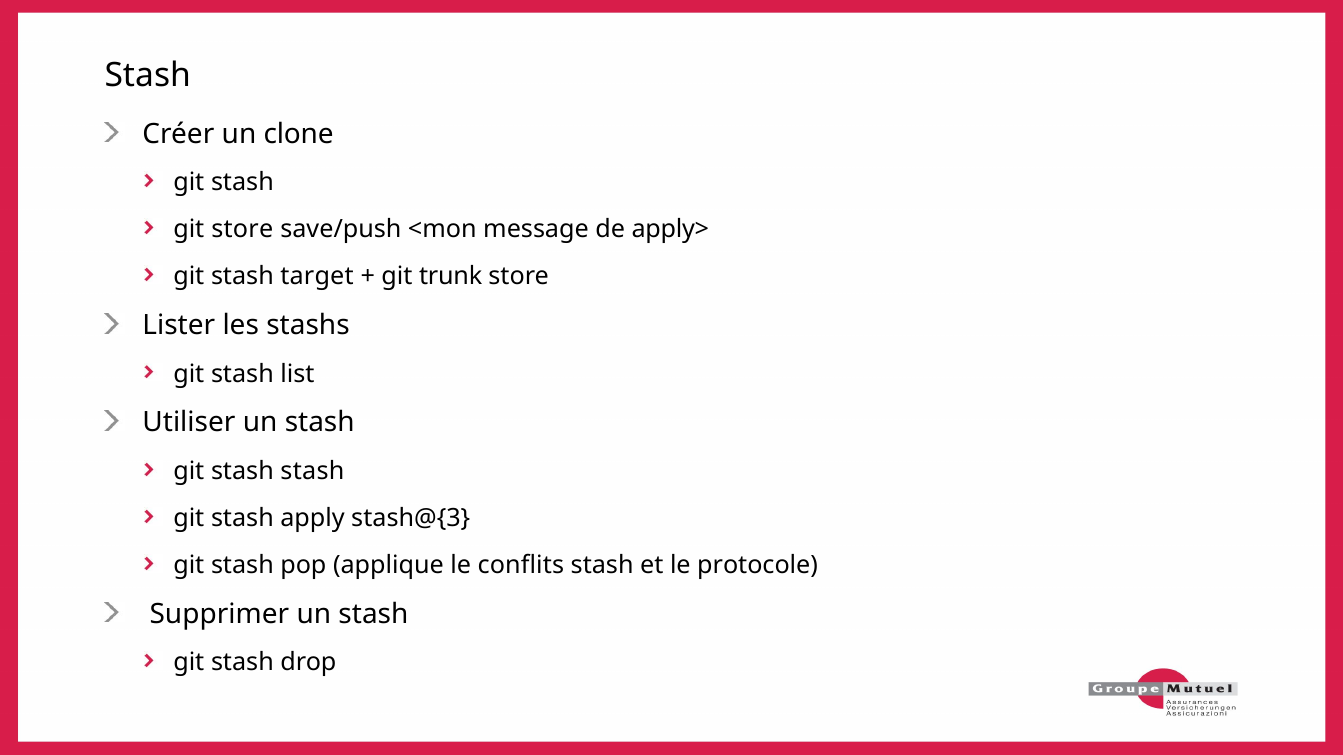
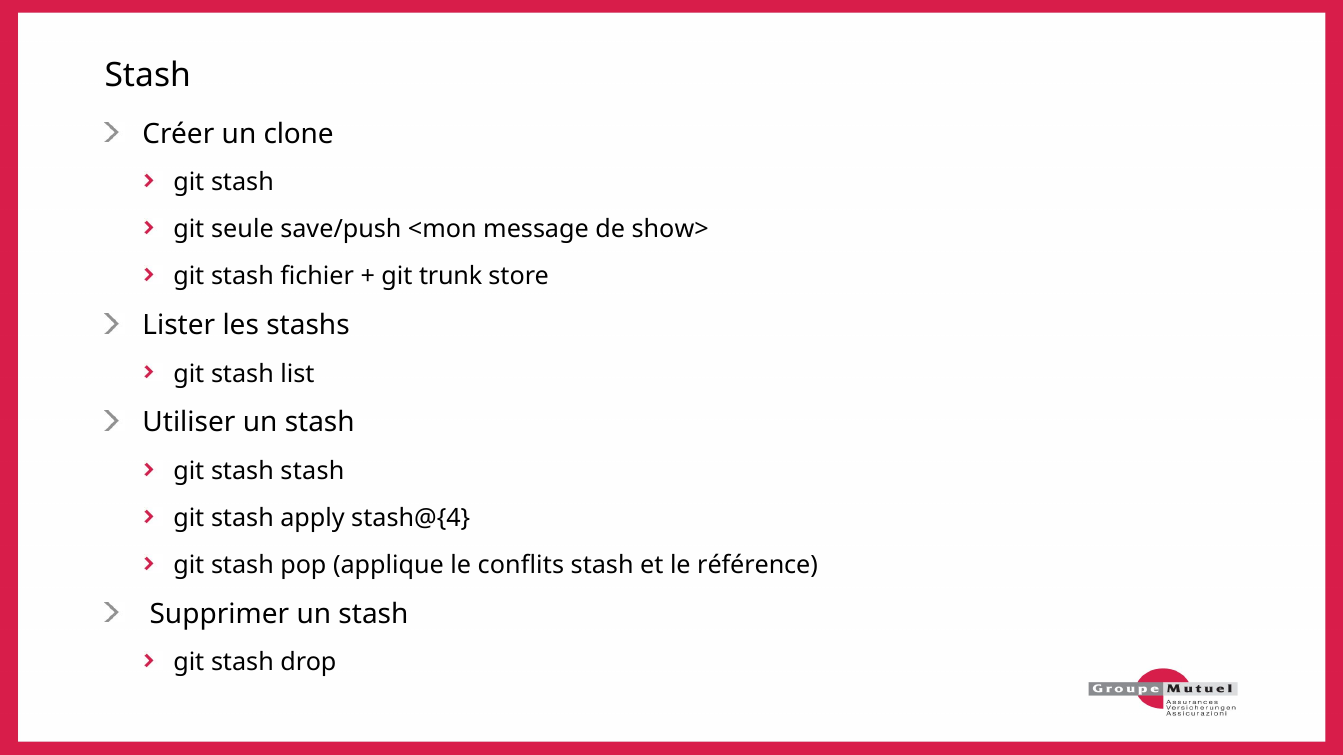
git store: store -> seule
apply>: apply> -> show>
target: target -> fichier
stash@{3: stash@{3 -> stash@{4
protocole: protocole -> référence
